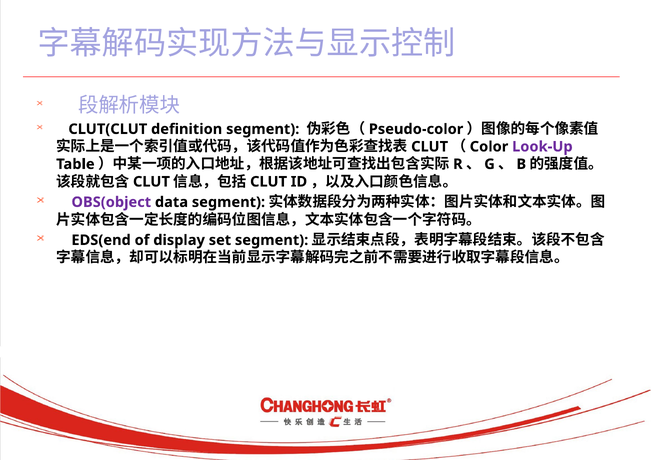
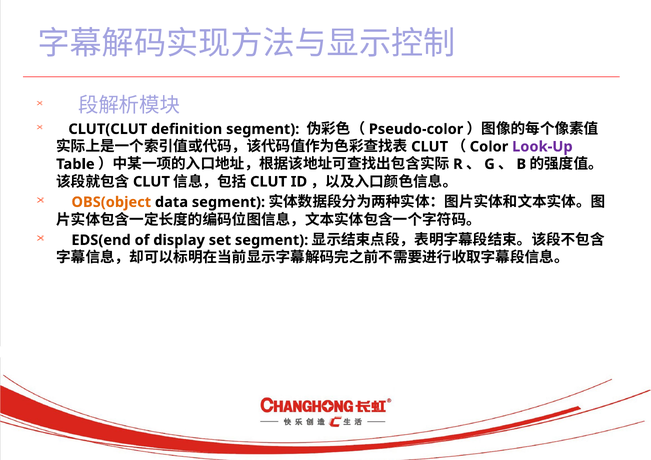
OBS(object colour: purple -> orange
